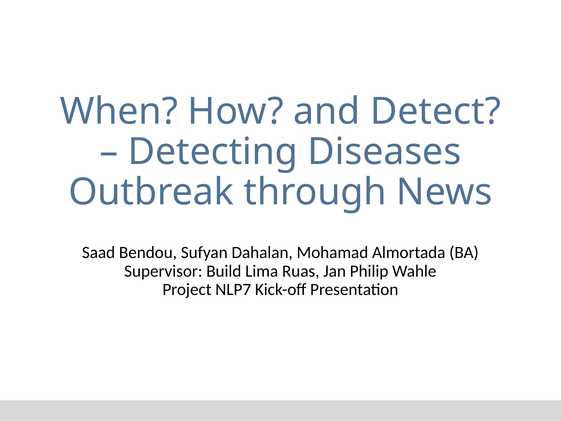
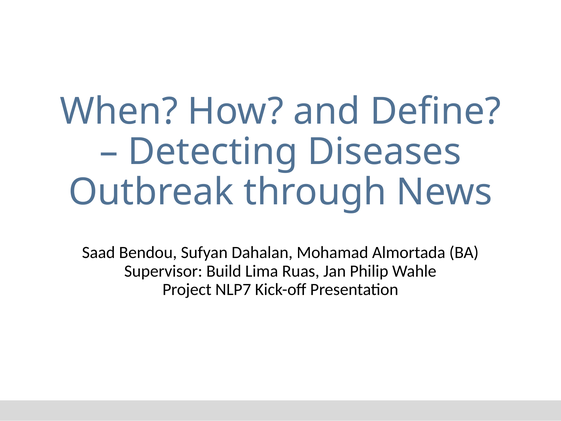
Detect: Detect -> Define
